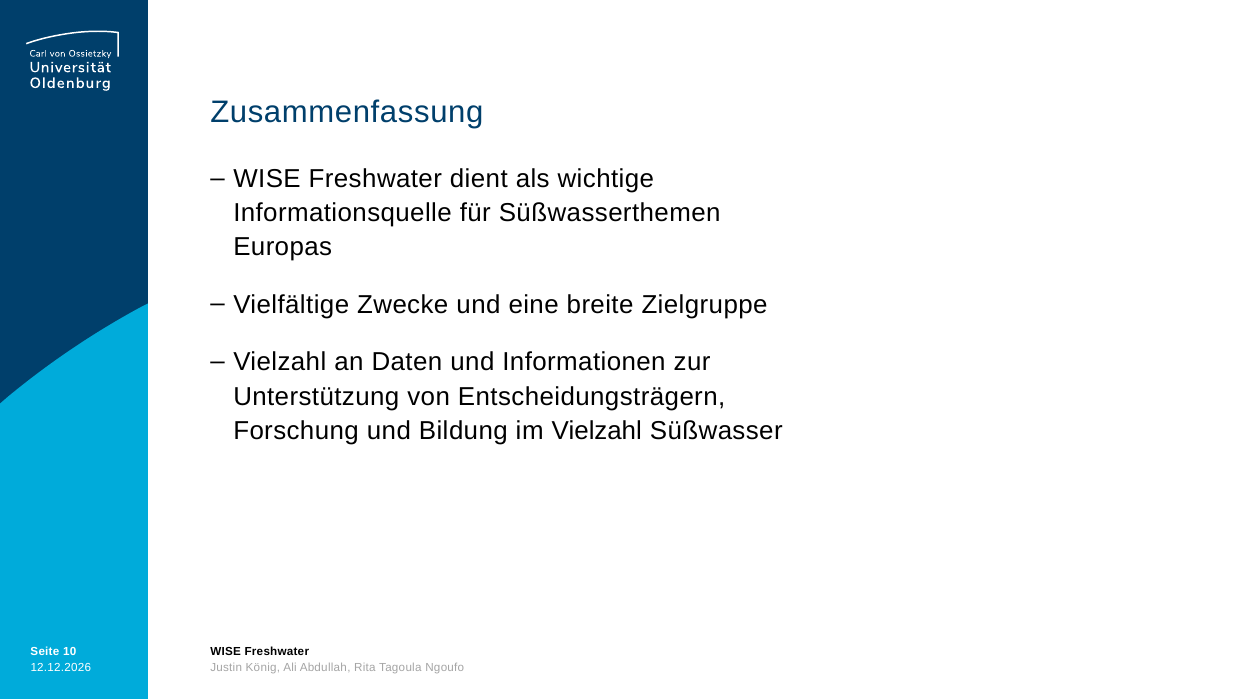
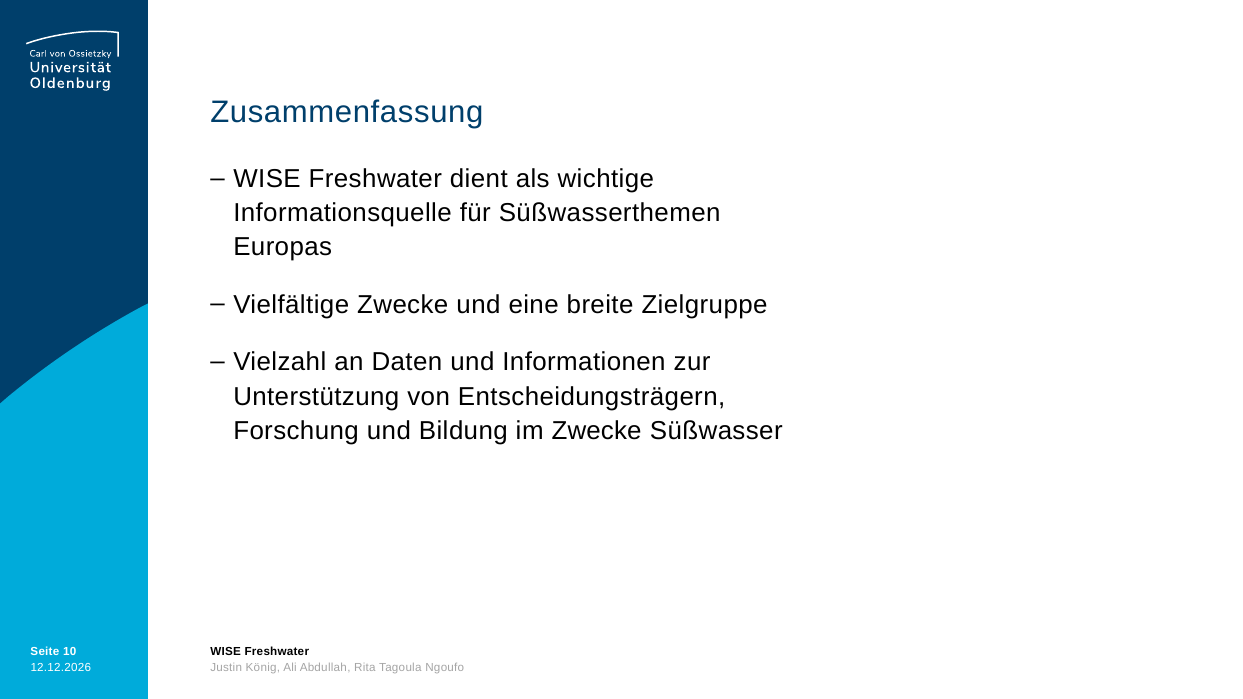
im Vielzahl: Vielzahl -> Zwecke
